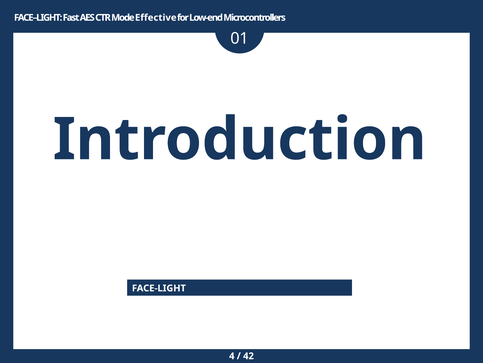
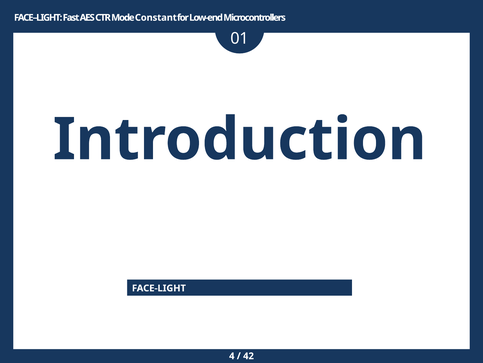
Effective: Effective -> Constant
